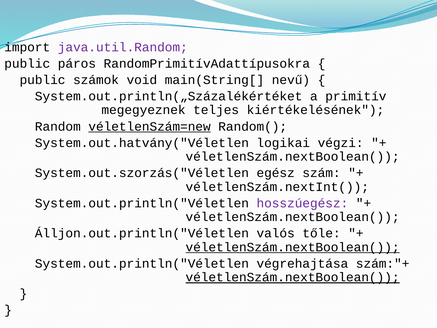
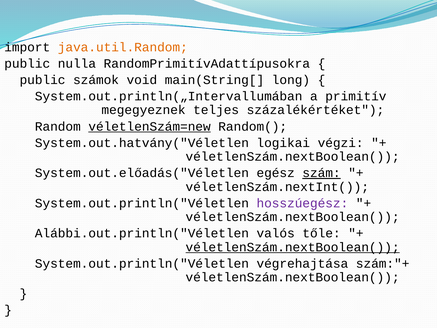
java.util.Random colour: purple -> orange
páros: páros -> nulla
nevű: nevű -> long
System.out.println(„Százalékértéket: System.out.println(„Százalékértéket -> System.out.println(„Intervallumában
kiértékelésének: kiértékelésének -> százalékértéket
System.out.szorzás("Véletlen: System.out.szorzás("Véletlen -> System.out.előadás("Véletlen
szám underline: none -> present
Álljon.out.println("Véletlen: Álljon.out.println("Véletlen -> Alábbi.out.println("Véletlen
véletlenSzám.nextBoolean( at (293, 277) underline: present -> none
